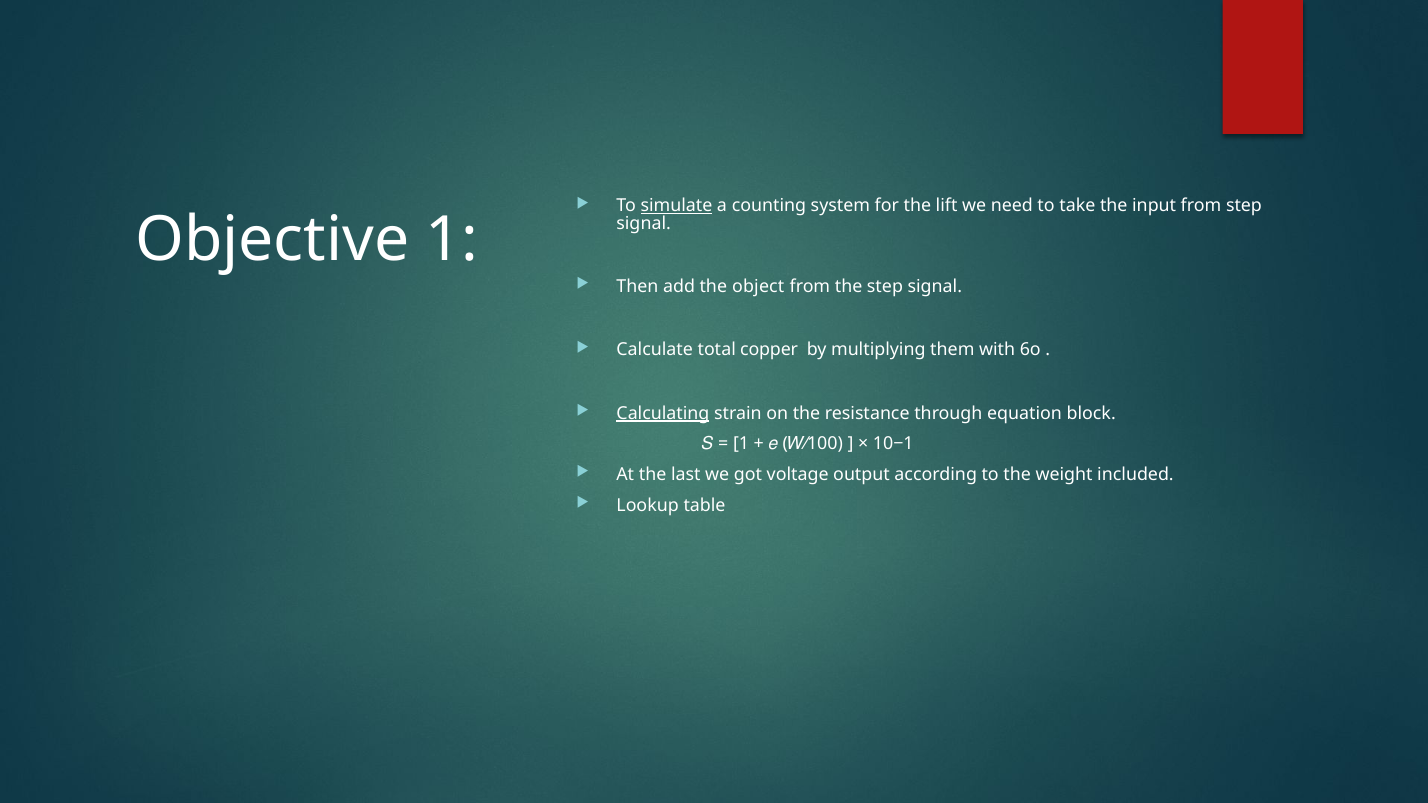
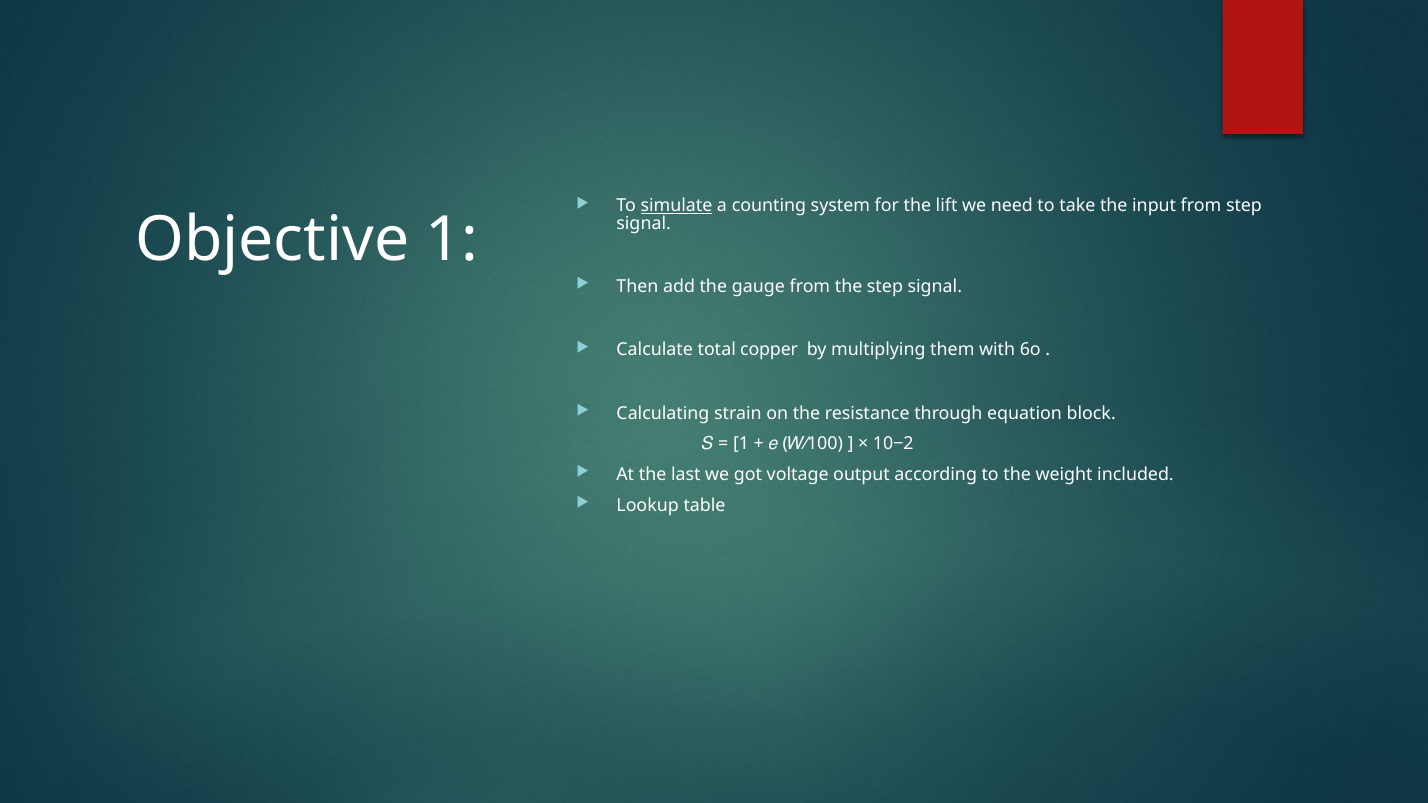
object: object -> gauge
Calculating underline: present -> none
10−1: 10−1 -> 10−2
